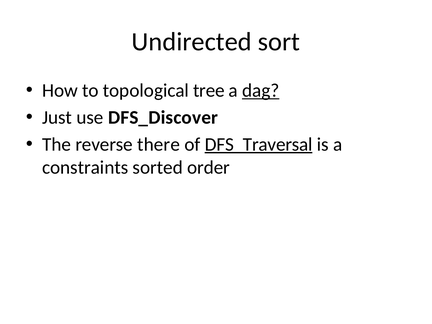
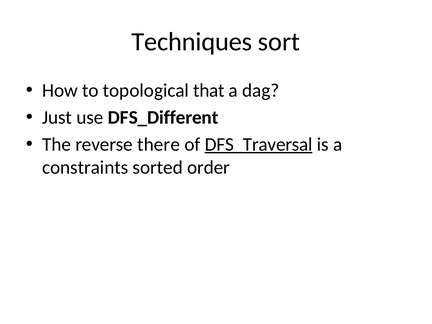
Undirected: Undirected -> Techniques
tree: tree -> that
dag underline: present -> none
DFS_Discover: DFS_Discover -> DFS_Different
